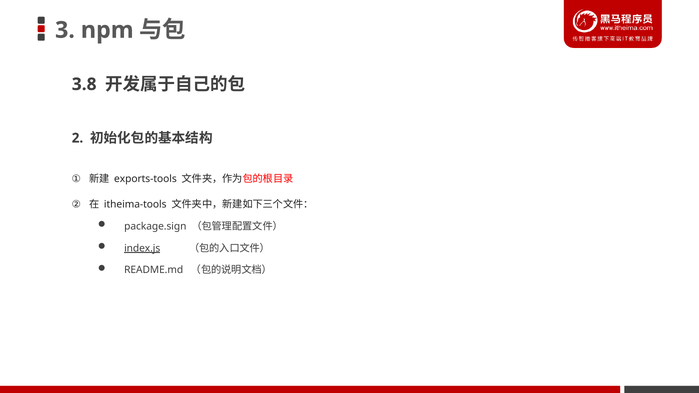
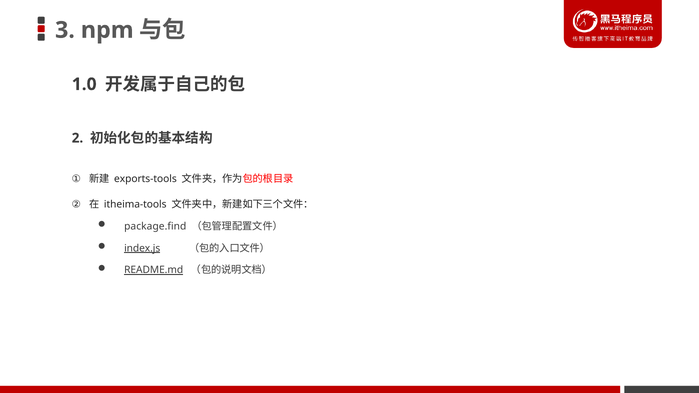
3.8: 3.8 -> 1.0
package.sign: package.sign -> package.find
README.md underline: none -> present
